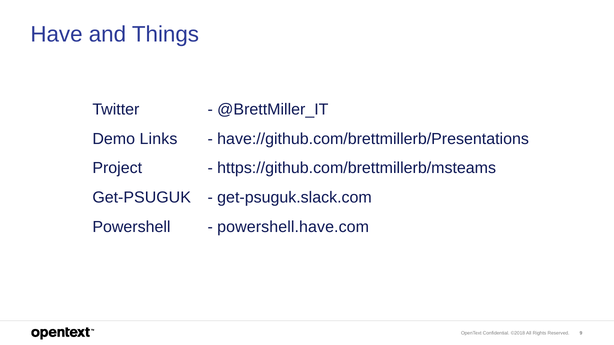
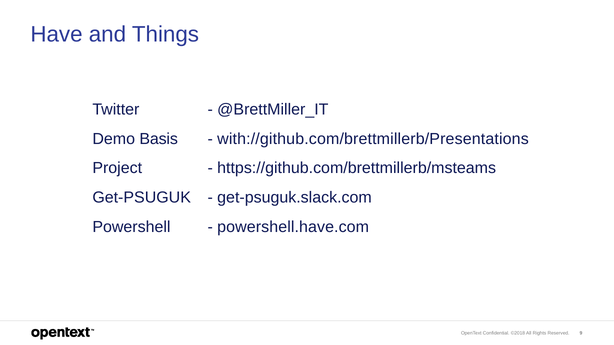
Links: Links -> Basis
have://github.com/brettmillerb/Presentations: have://github.com/brettmillerb/Presentations -> with://github.com/brettmillerb/Presentations
